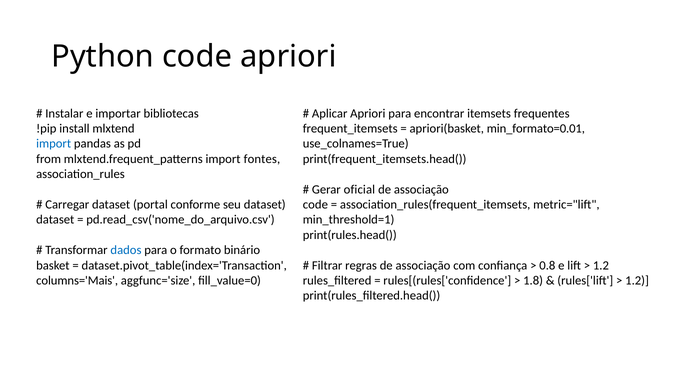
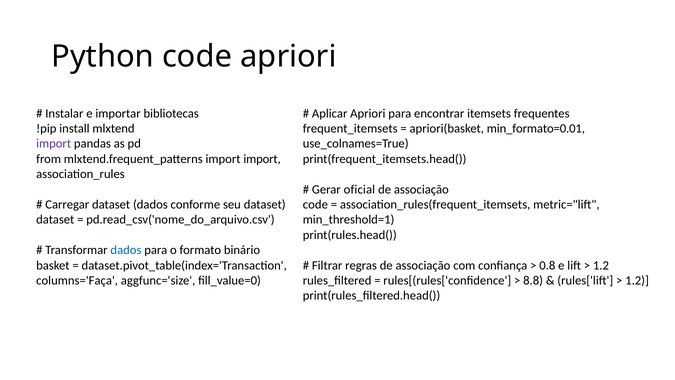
import at (54, 144) colour: blue -> purple
import fontes: fontes -> import
dataset portal: portal -> dados
columns='Mais: columns='Mais -> columns='Faça
1.8: 1.8 -> 8.8
